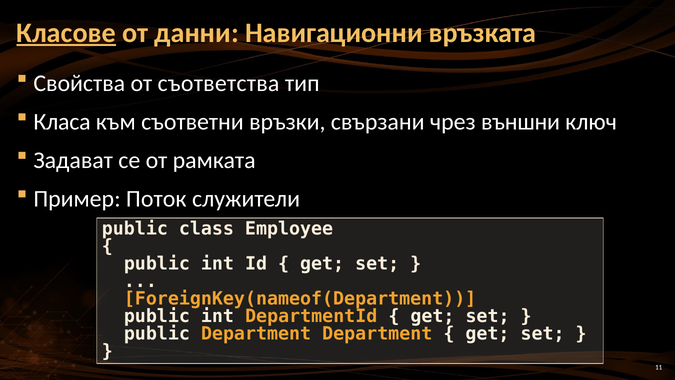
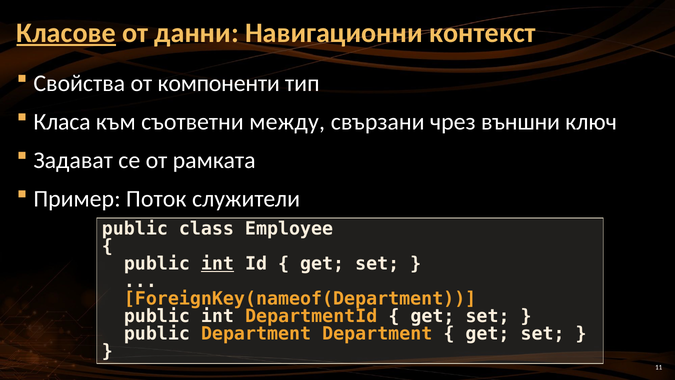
връзката: връзката -> контекст
съответства: съответства -> компоненти
връзки: връзки -> между
int at (217, 264) underline: none -> present
